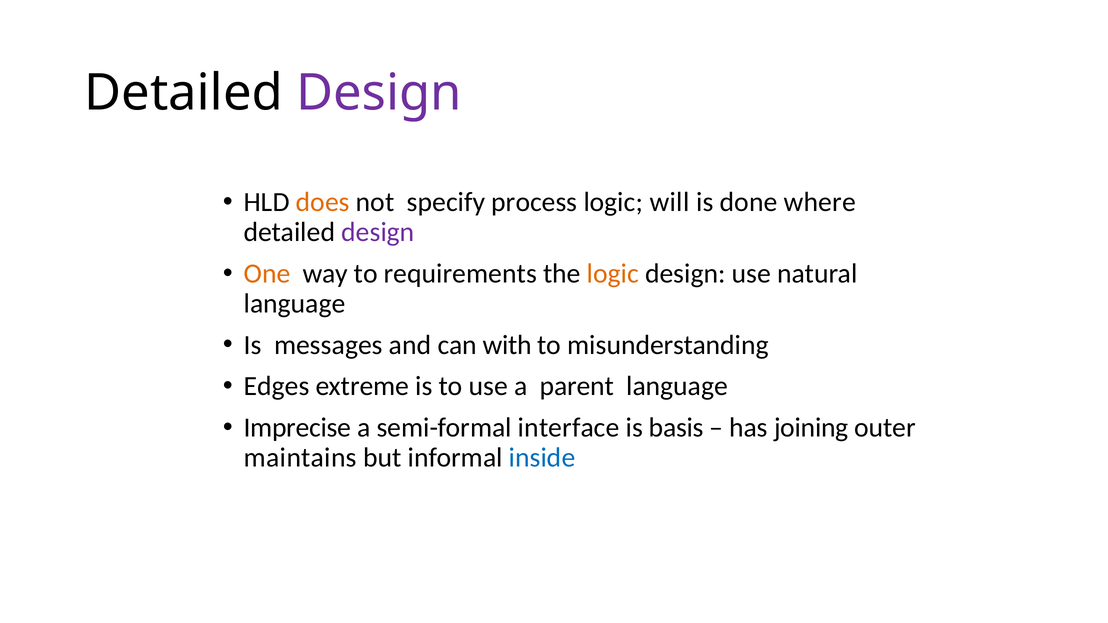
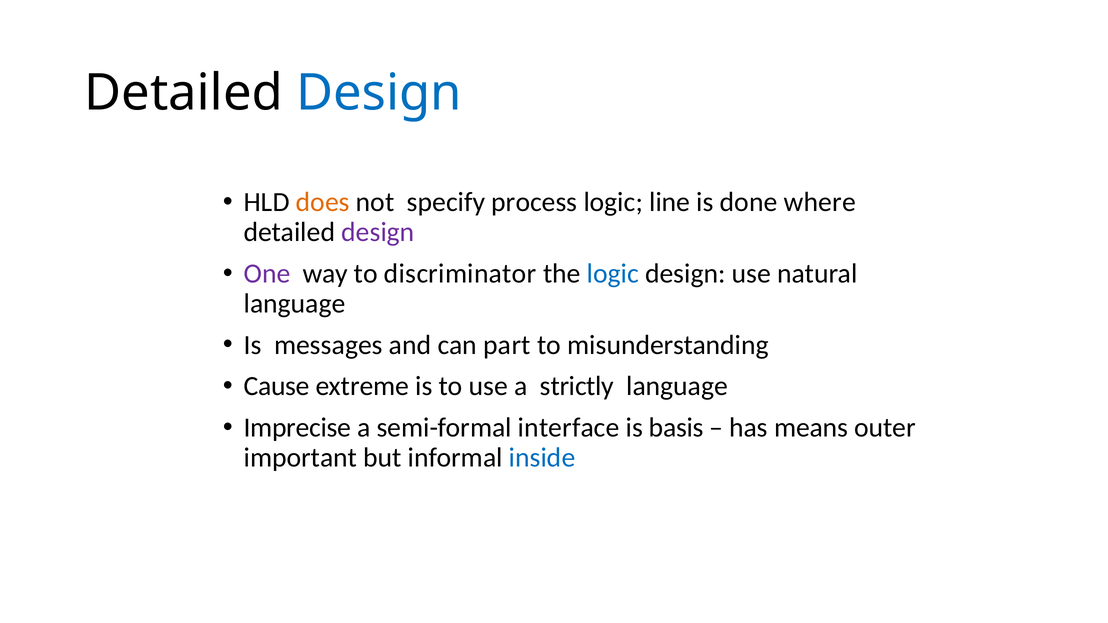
Design at (379, 93) colour: purple -> blue
will: will -> line
One colour: orange -> purple
requirements: requirements -> discriminator
logic at (613, 274) colour: orange -> blue
with: with -> part
Edges: Edges -> Cause
parent: parent -> strictly
joining: joining -> means
maintains: maintains -> important
